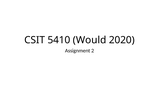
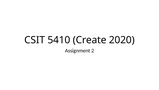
Would: Would -> Create
